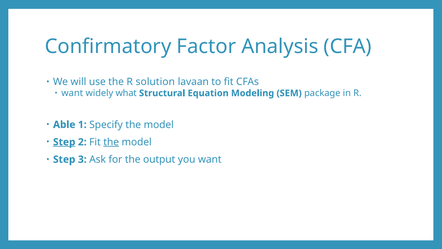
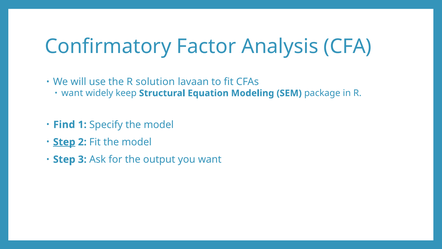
what: what -> keep
Able: Able -> Find
the at (111, 142) underline: present -> none
